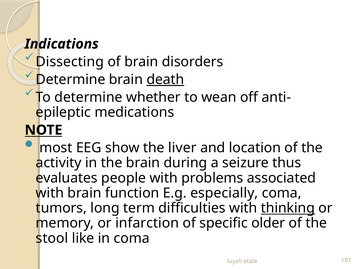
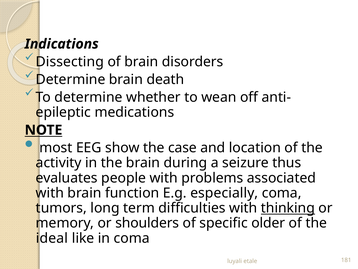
death underline: present -> none
liver: liver -> case
infarction: infarction -> shoulders
stool: stool -> ideal
